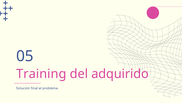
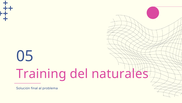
adquirido: adquirido -> naturales
